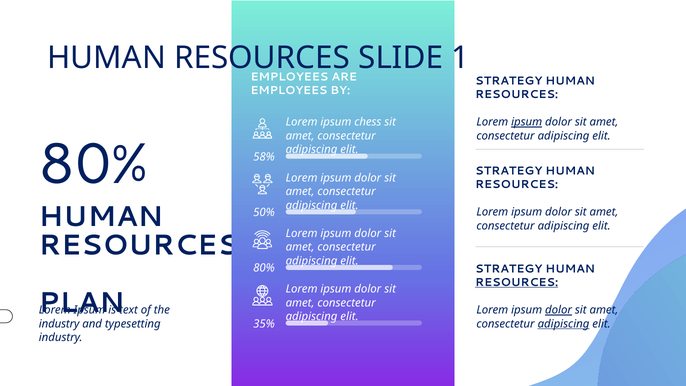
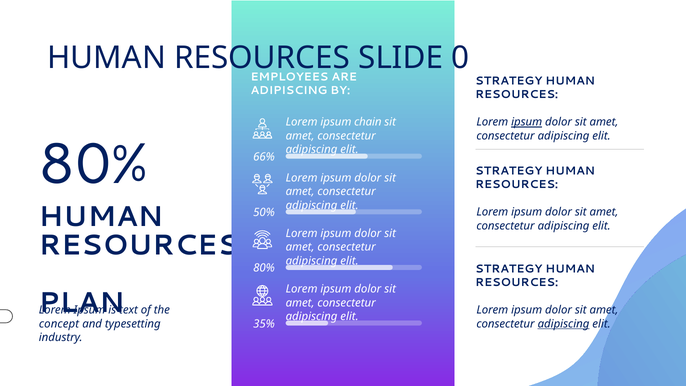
1: 1 -> 0
EMPLOYEES at (289, 90): EMPLOYEES -> ADIPISCING
chess: chess -> chain
58%: 58% -> 66%
RESOURCES at (517, 282) underline: present -> none
dolor at (559, 310) underline: present -> none
industry at (59, 324): industry -> concept
